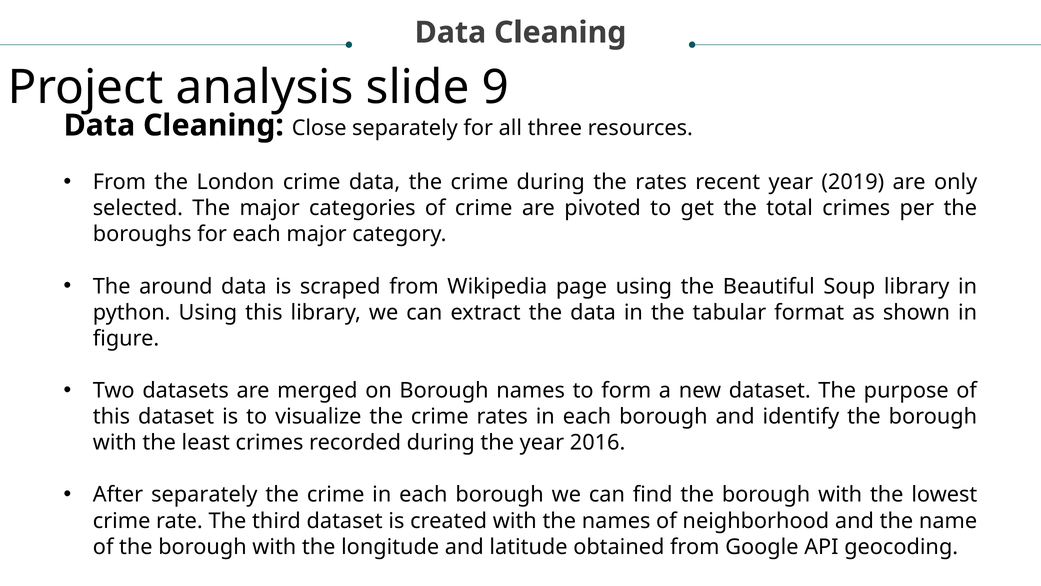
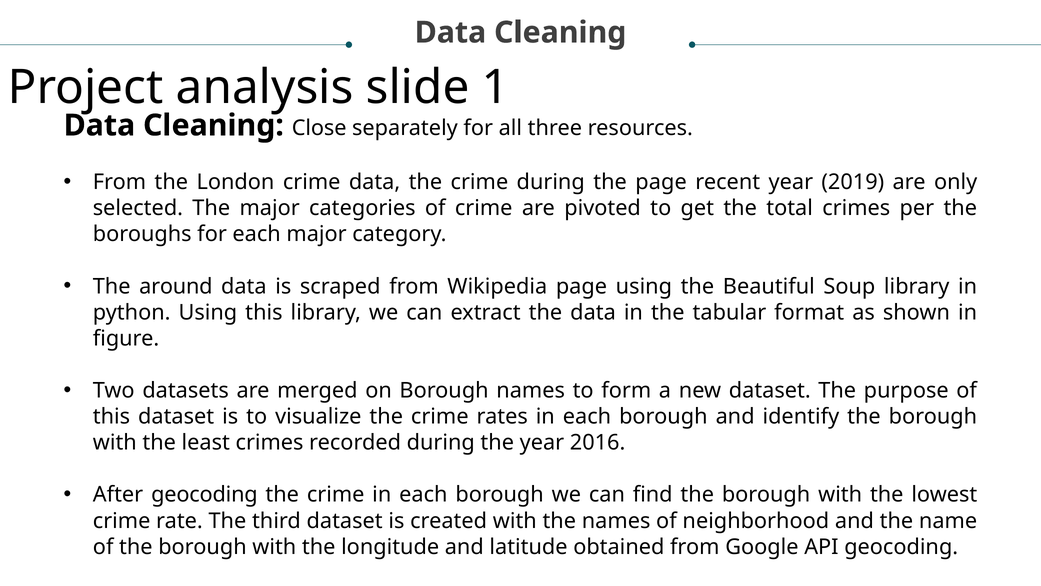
9: 9 -> 1
the rates: rates -> page
After separately: separately -> geocoding
